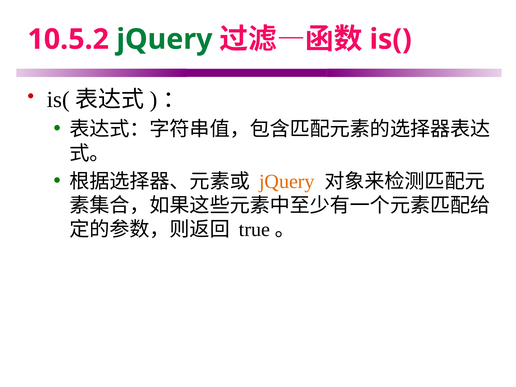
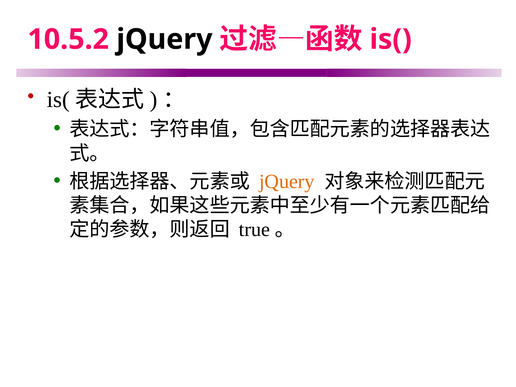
jQuery at (164, 39) colour: green -> black
